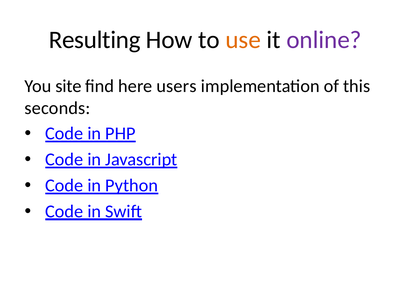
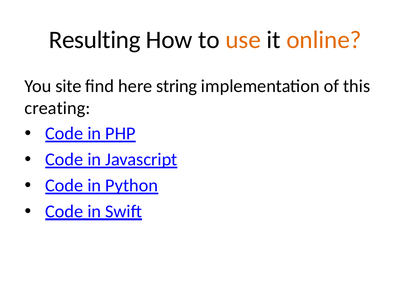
online colour: purple -> orange
users: users -> string
seconds: seconds -> creating
